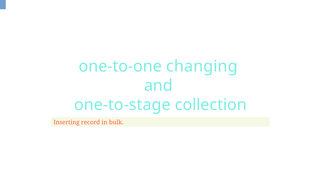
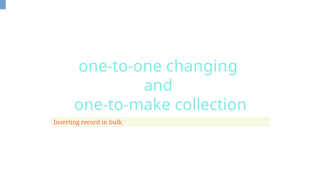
one-to-stage: one-to-stage -> one-to-make
